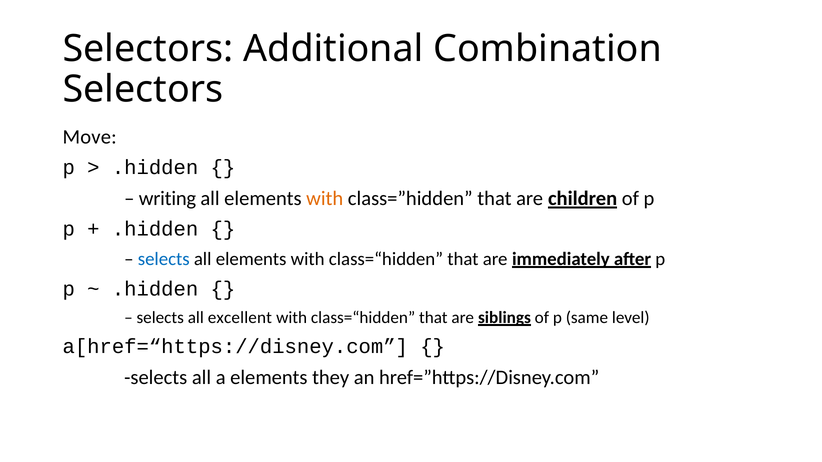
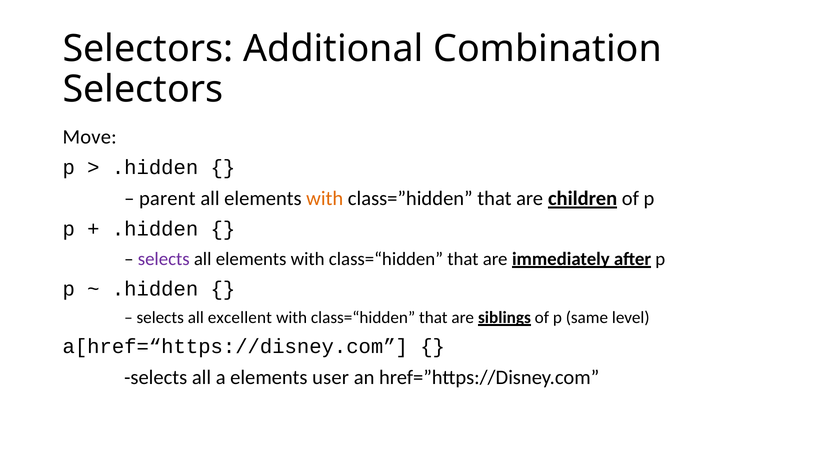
writing: writing -> parent
selects at (164, 259) colour: blue -> purple
they: they -> user
